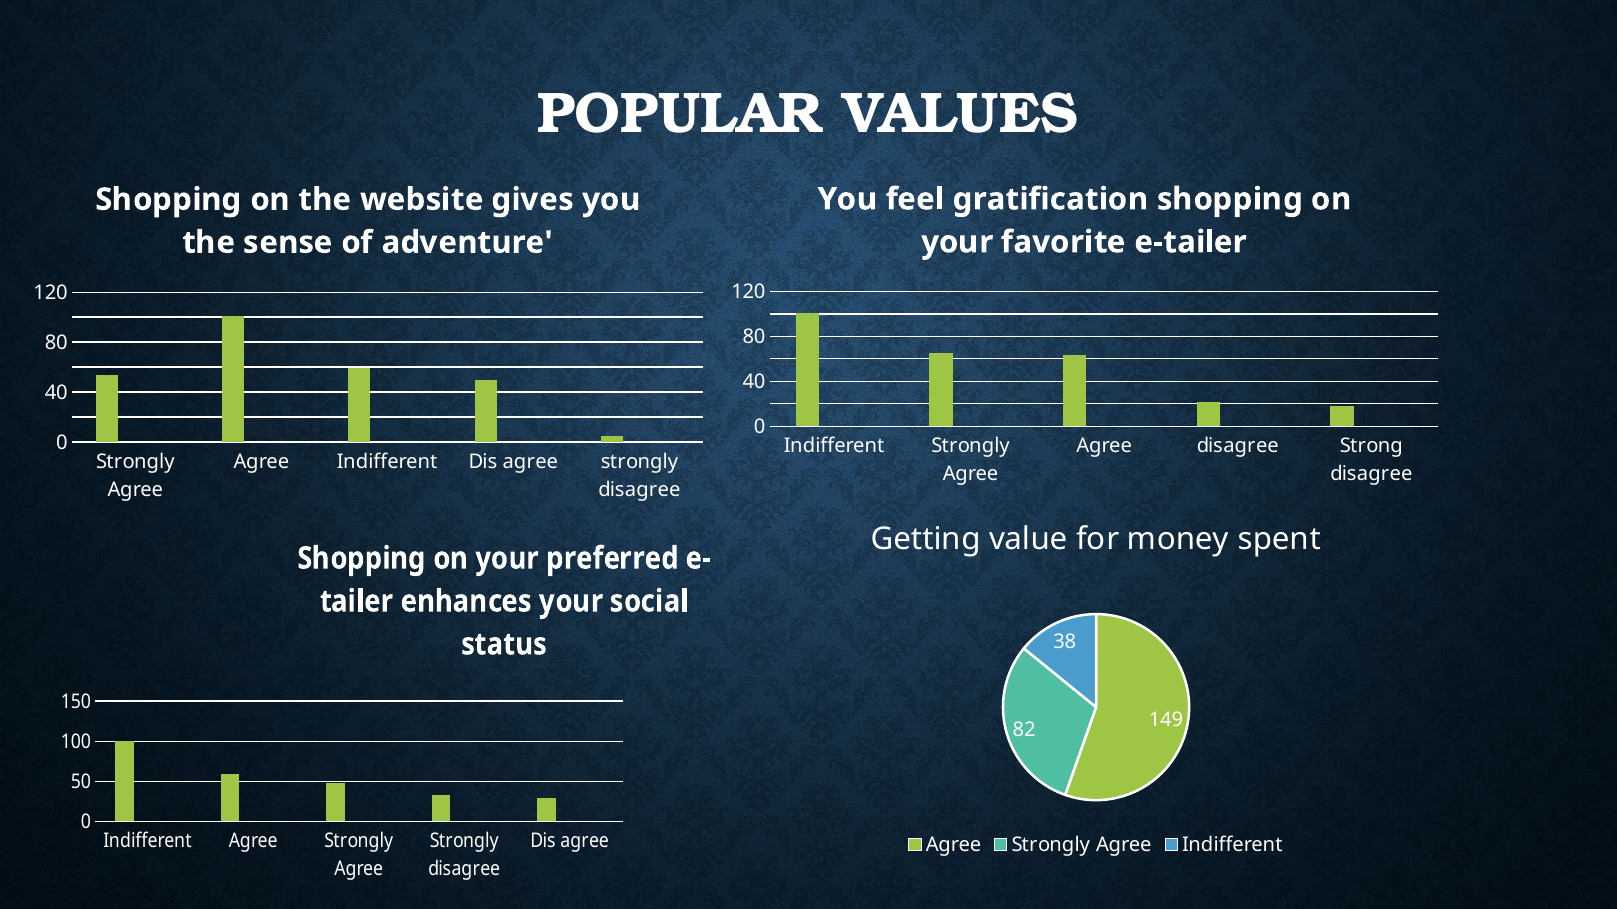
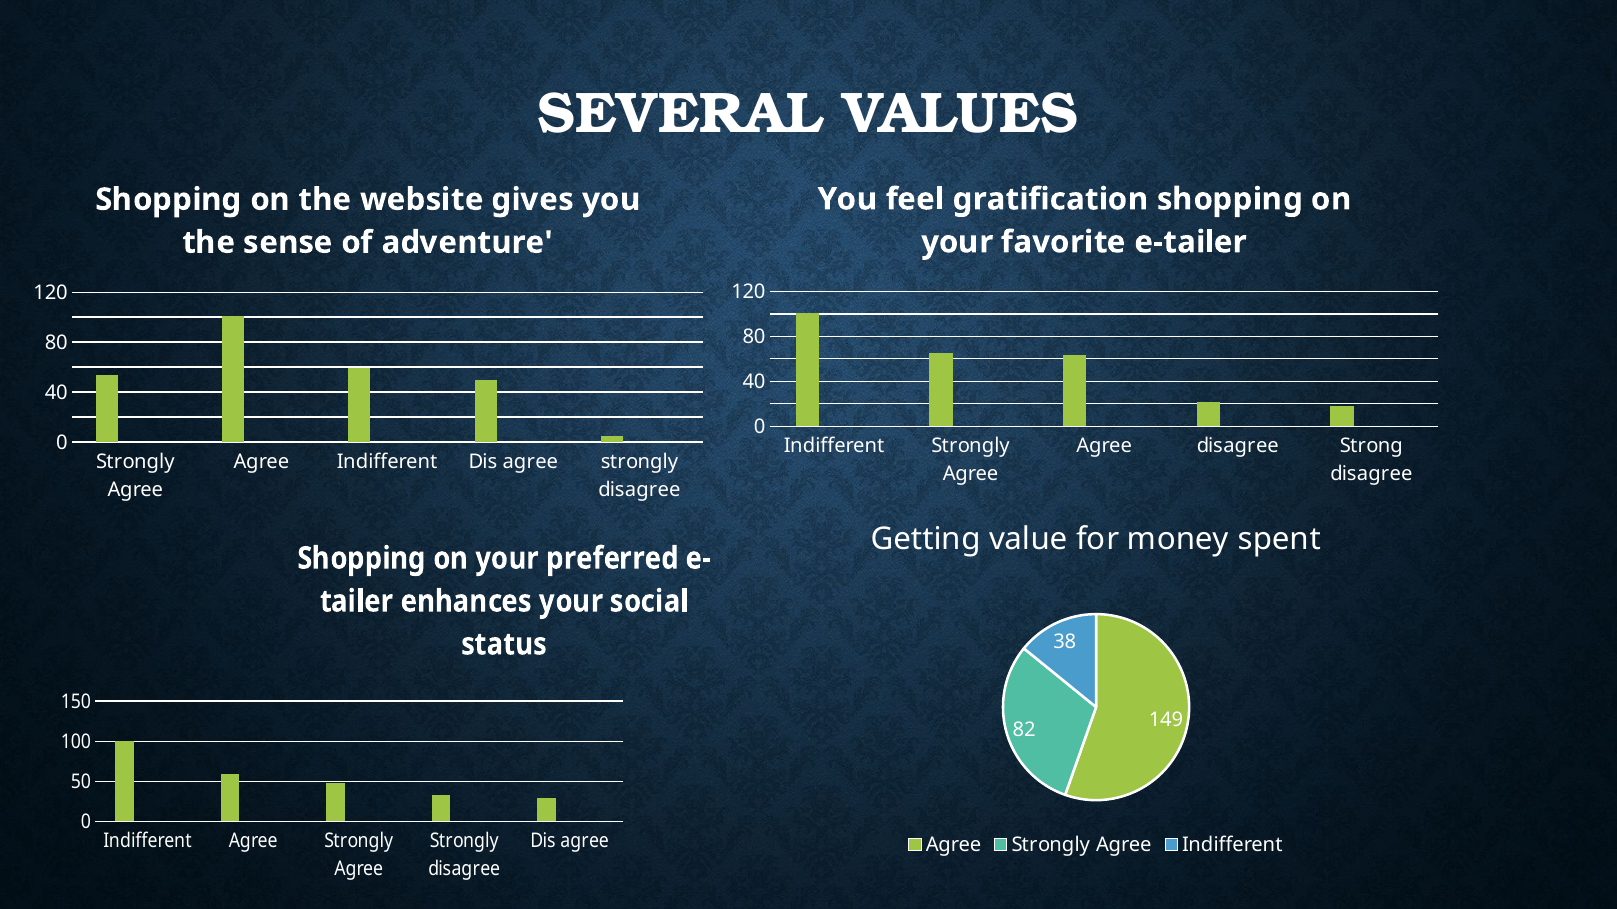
POPULAR: POPULAR -> SEVERAL
